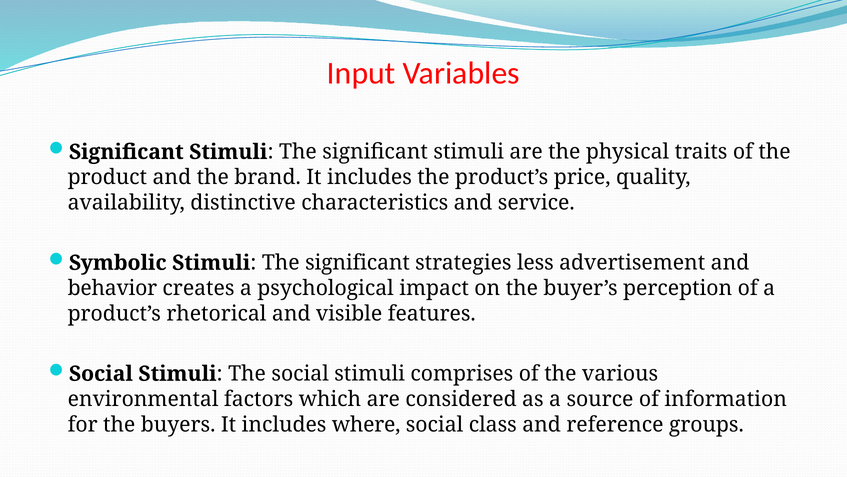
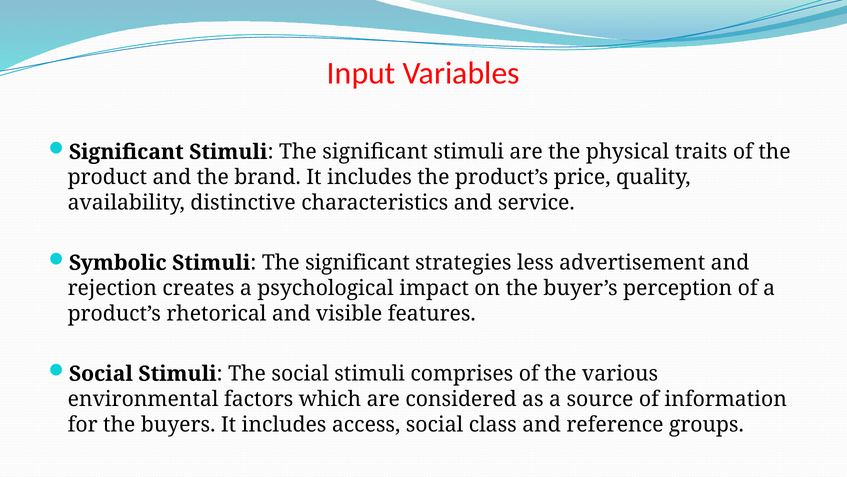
behavior: behavior -> rejection
where: where -> access
